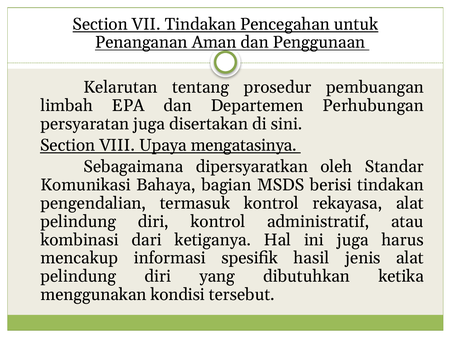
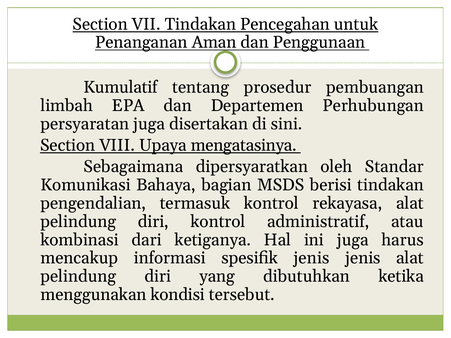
Kelarutan: Kelarutan -> Kumulatif
spesifik hasil: hasil -> jenis
